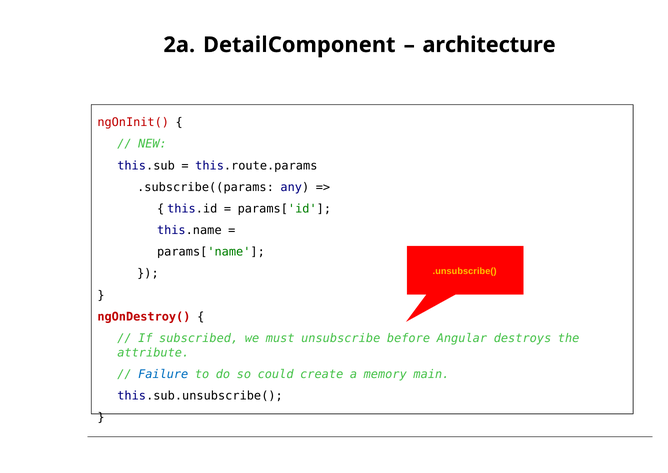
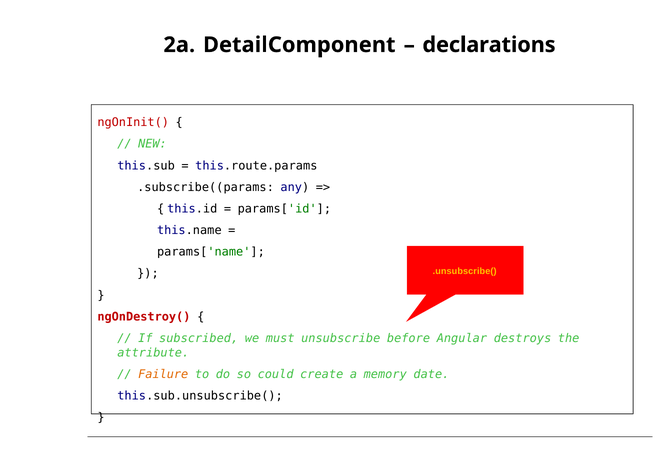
architecture: architecture -> declarations
Failure colour: blue -> orange
main: main -> date
